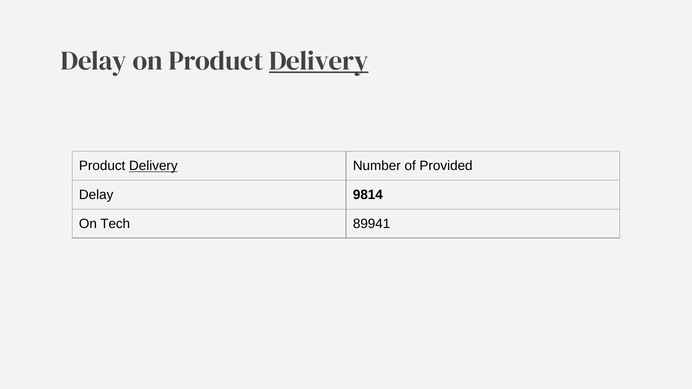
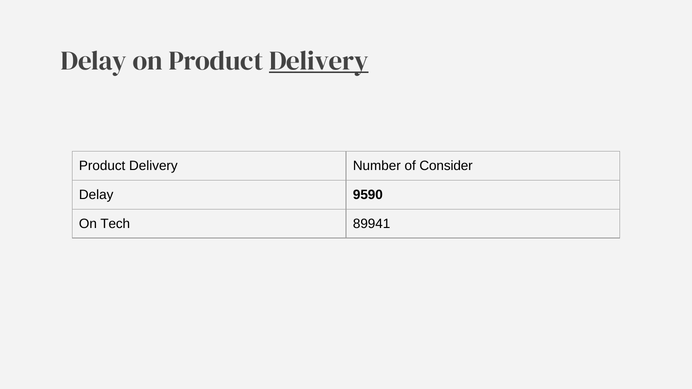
Delivery at (153, 166) underline: present -> none
Provided: Provided -> Consider
9814: 9814 -> 9590
